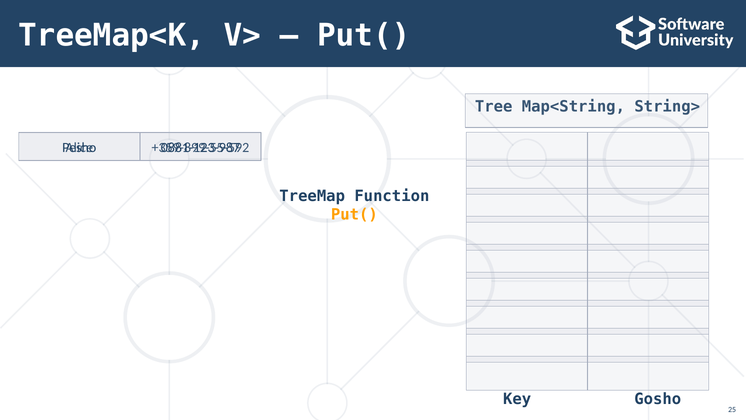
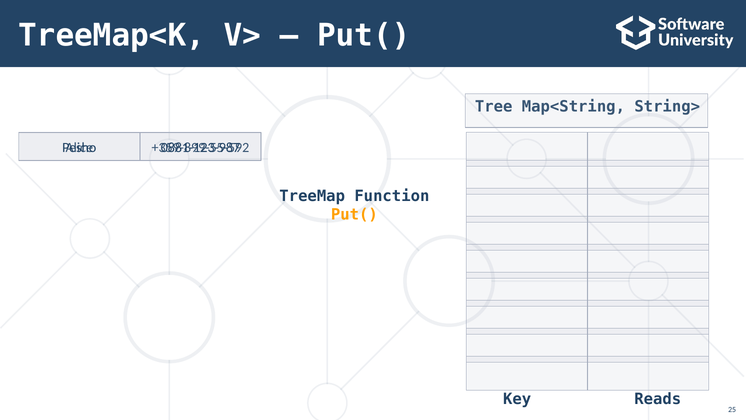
Gosho: Gosho -> Reads
